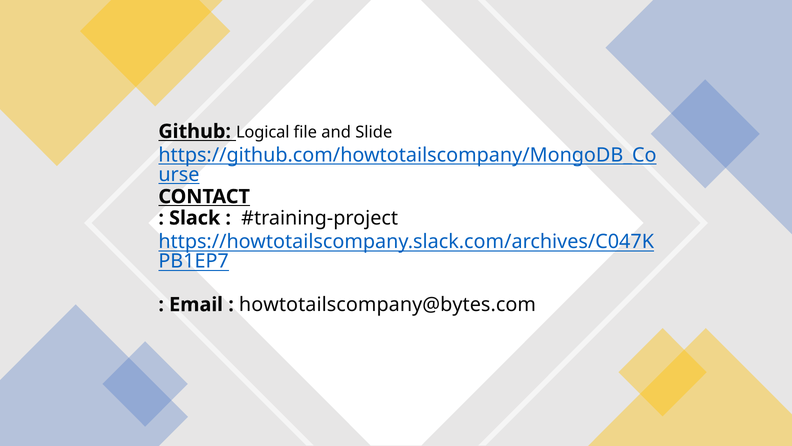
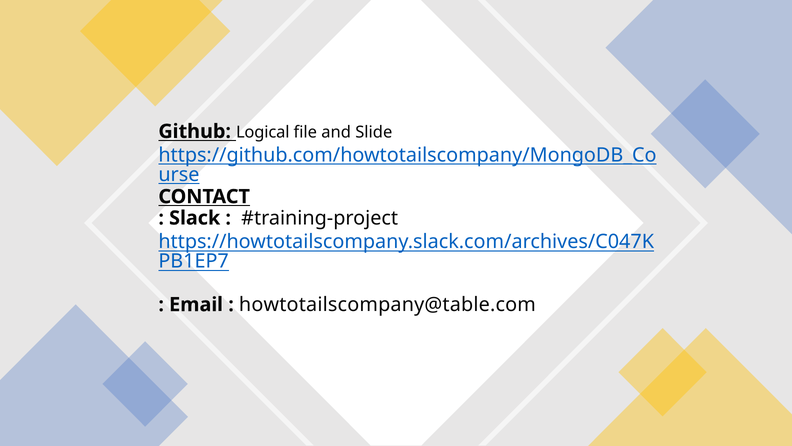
howtotailscompany@bytes.com: howtotailscompany@bytes.com -> howtotailscompany@table.com
